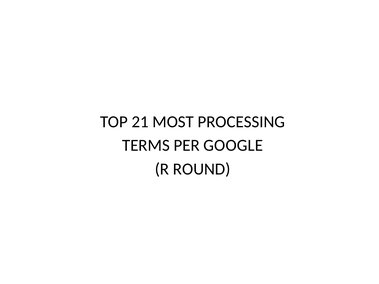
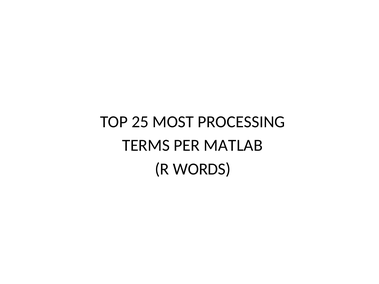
21: 21 -> 25
GOOGLE: GOOGLE -> MATLAB
ROUND: ROUND -> WORDS
